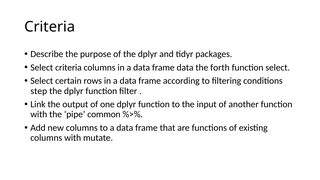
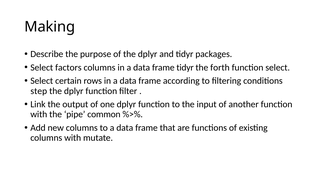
Criteria at (50, 27): Criteria -> Making
Select criteria: criteria -> factors
frame data: data -> tidyr
